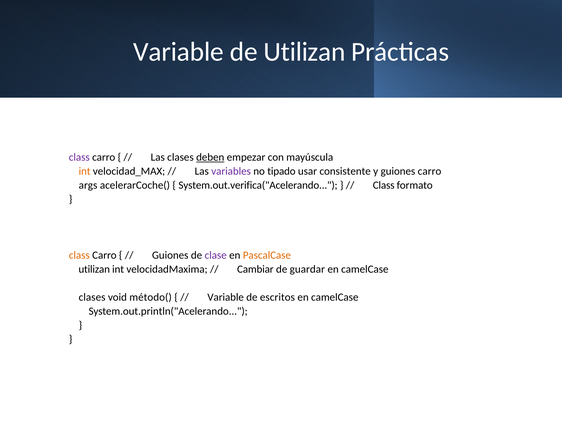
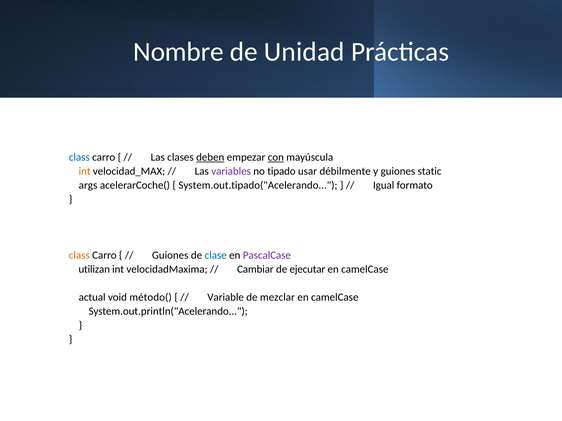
Variable at (179, 52): Variable -> Nombre
de Utilizan: Utilizan -> Unidad
class at (79, 157) colour: purple -> blue
con underline: none -> present
consistente: consistente -> débilmente
guiones carro: carro -> static
System.out.verifica("Acelerando: System.out.verifica("Acelerando -> System.out.tipado("Acelerando
Class at (384, 186): Class -> Igual
clase colour: purple -> blue
PascalCase colour: orange -> purple
guardar: guardar -> ejecutar
clases at (92, 298): clases -> actual
escritos: escritos -> mezclar
